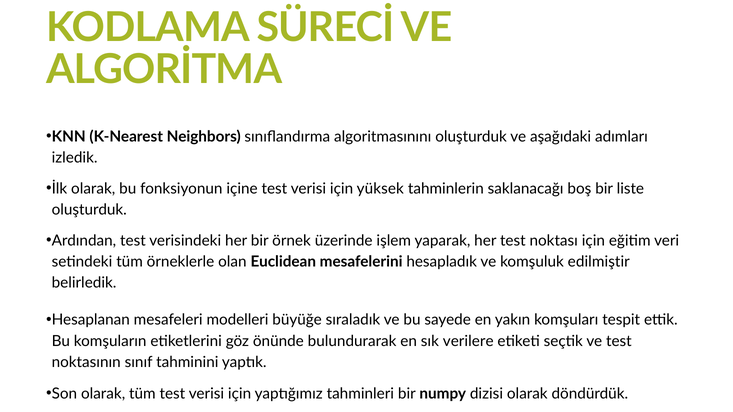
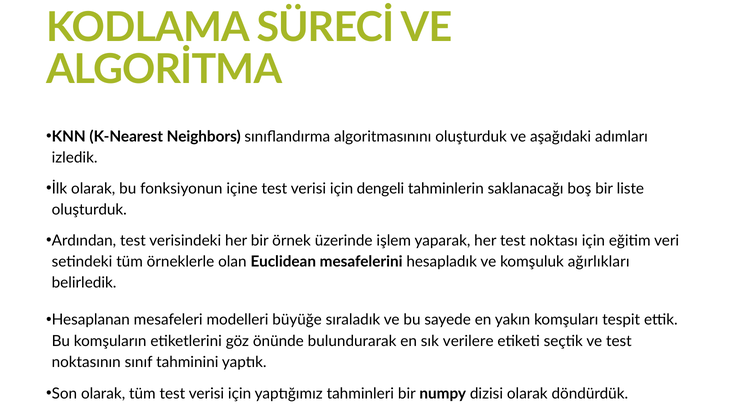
yüksek: yüksek -> dengeli
edilmiştir: edilmiştir -> ağırlıkları
